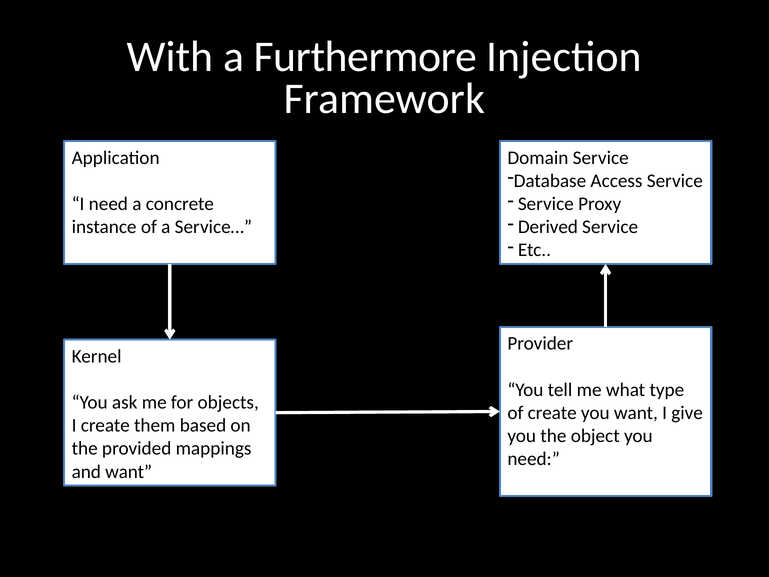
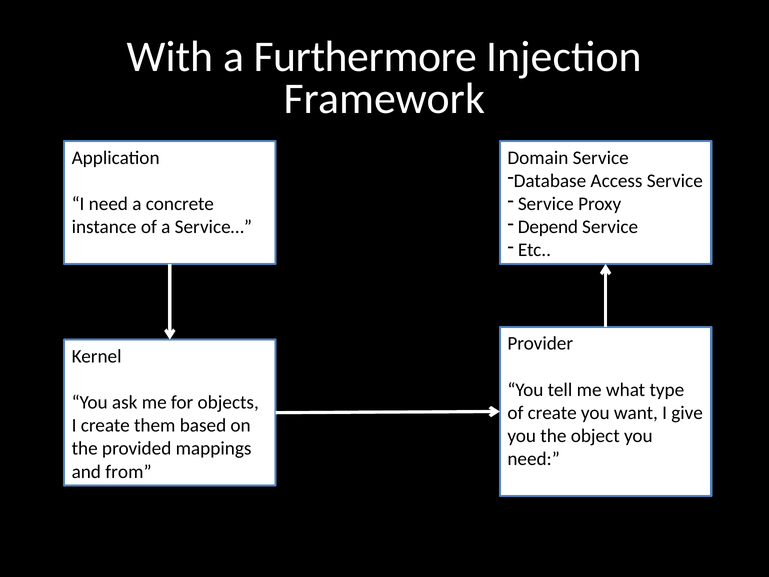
Derived: Derived -> Depend
and want: want -> from
